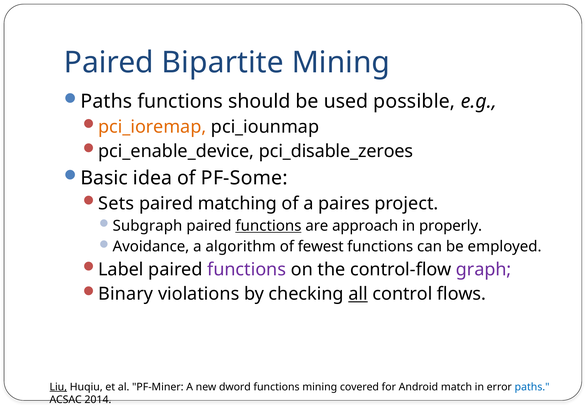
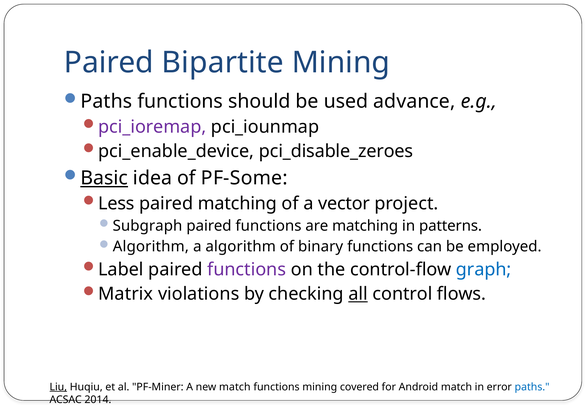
possible: possible -> advance
pci_ioremap colour: orange -> purple
Basic underline: none -> present
Sets: Sets -> Less
paires: paires -> vector
functions at (268, 226) underline: present -> none
are approach: approach -> matching
properly: properly -> patterns
Avoidance at (151, 247): Avoidance -> Algorithm
fewest: fewest -> binary
graph colour: purple -> blue
Binary: Binary -> Matrix
new dword: dword -> match
